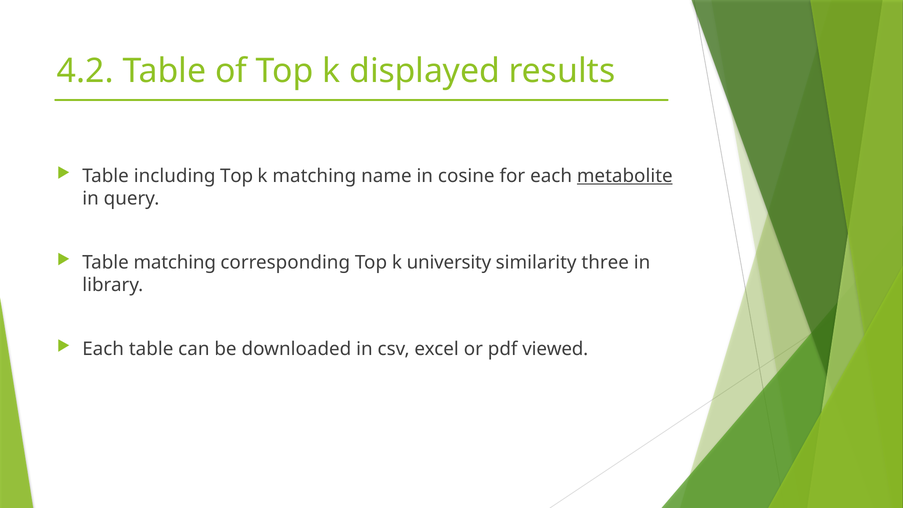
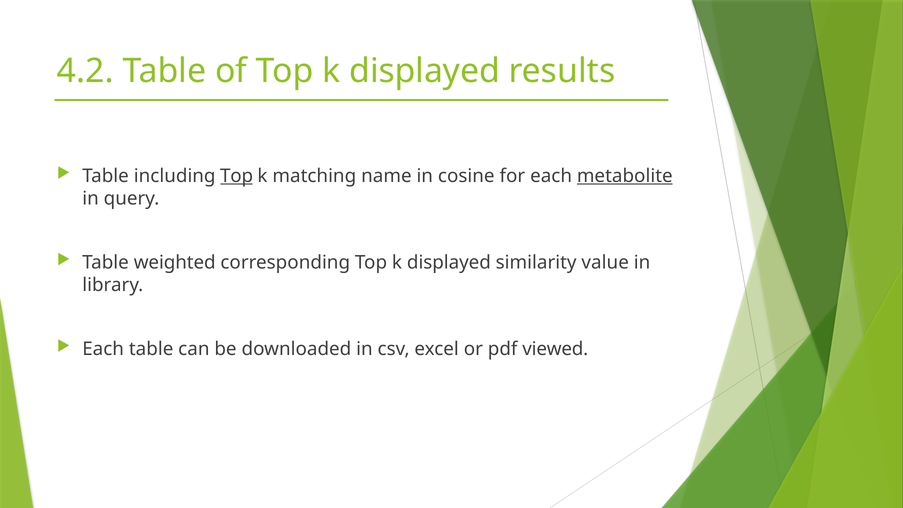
Top at (237, 176) underline: none -> present
Table matching: matching -> weighted
corresponding Top k university: university -> displayed
three: three -> value
